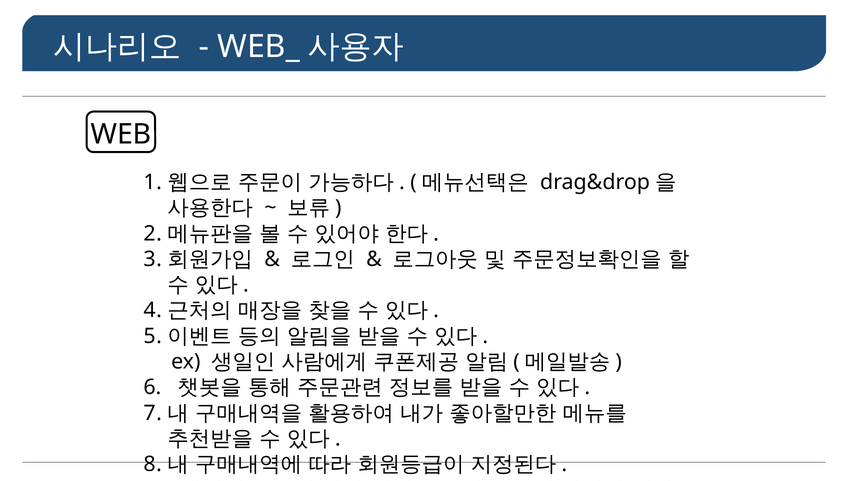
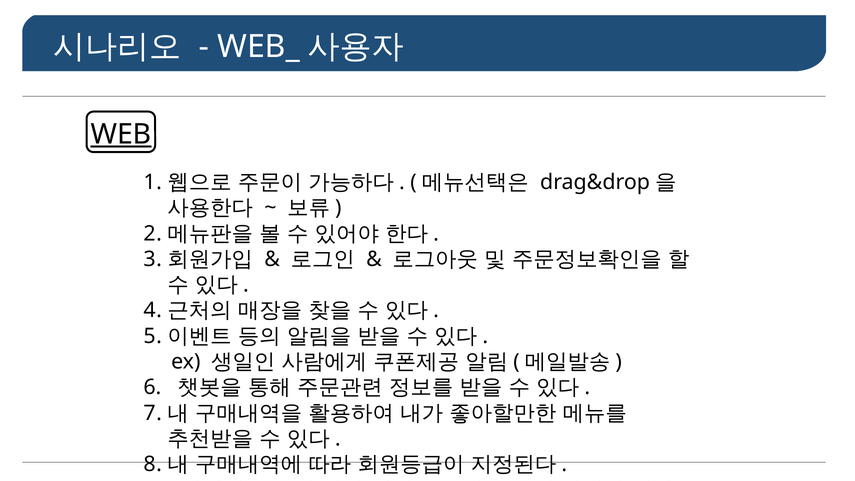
WEB underline: none -> present
